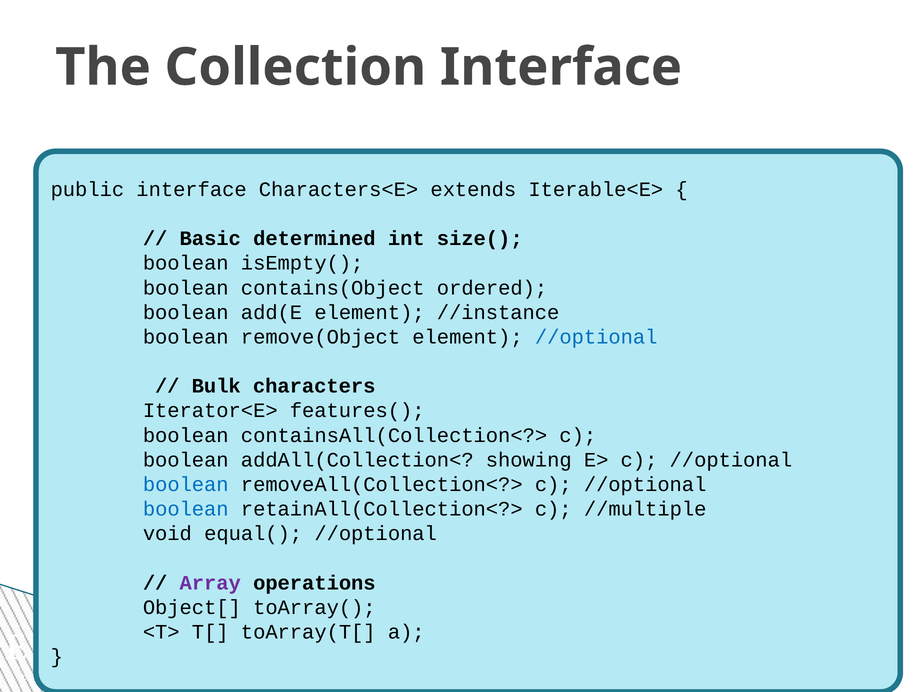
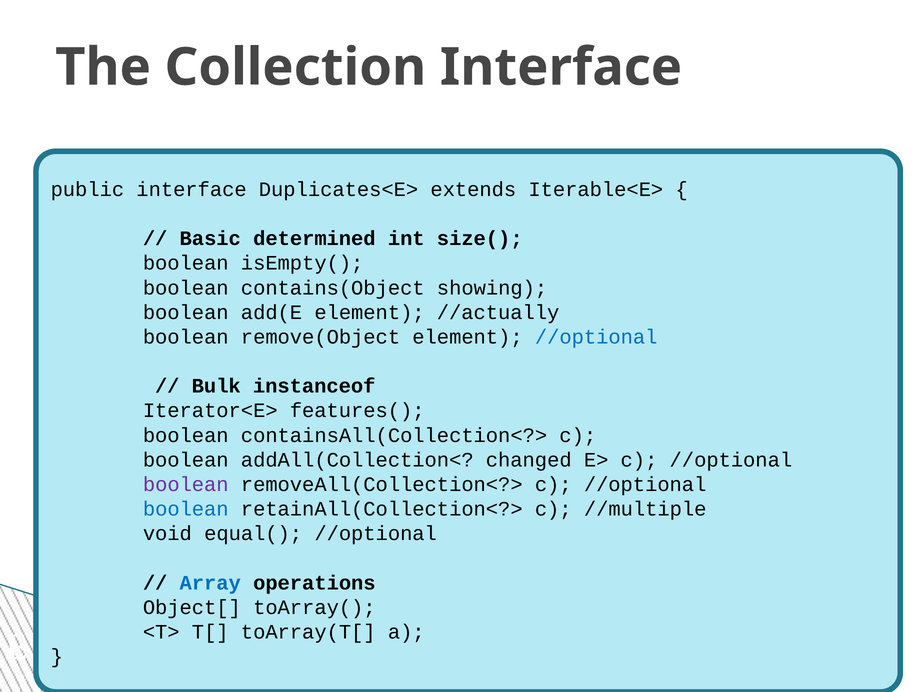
Characters<E>: Characters<E> -> Duplicates<E>
ordered: ordered -> showing
//instance: //instance -> //actually
characters: characters -> instanceof
showing: showing -> changed
boolean at (186, 484) colour: blue -> purple
Array colour: purple -> blue
